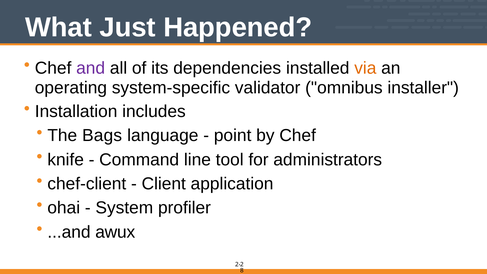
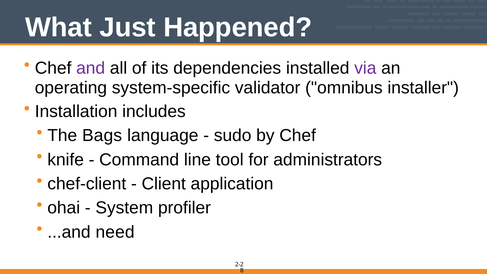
via colour: orange -> purple
point: point -> sudo
awux: awux -> need
